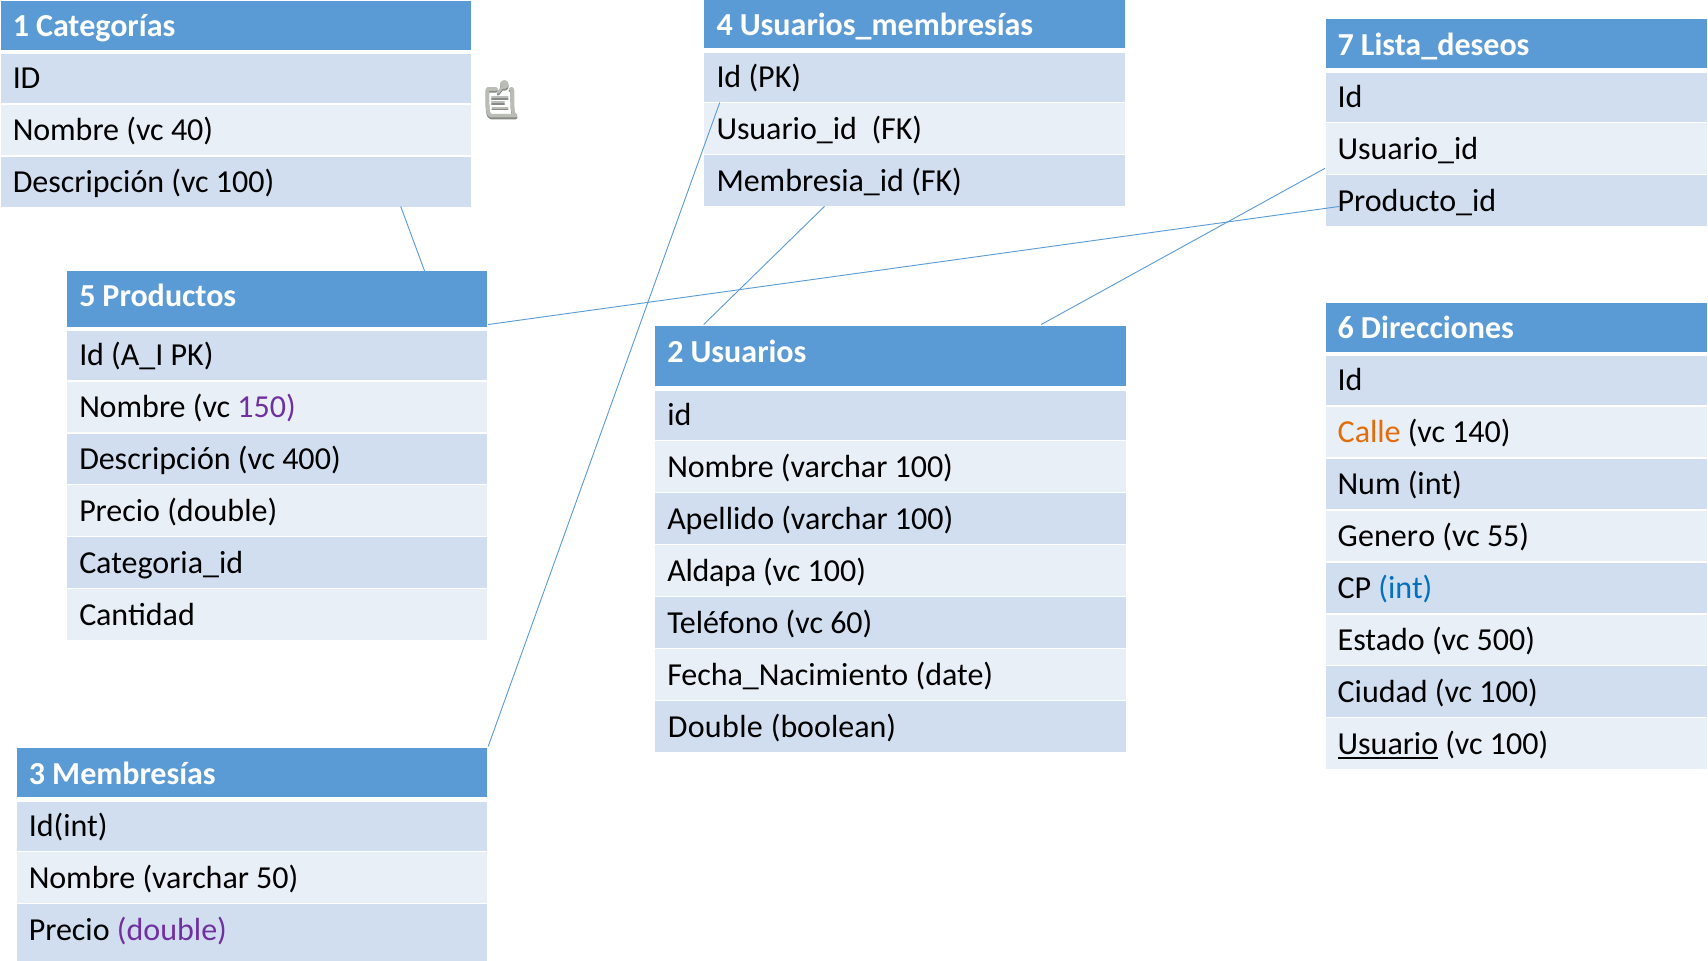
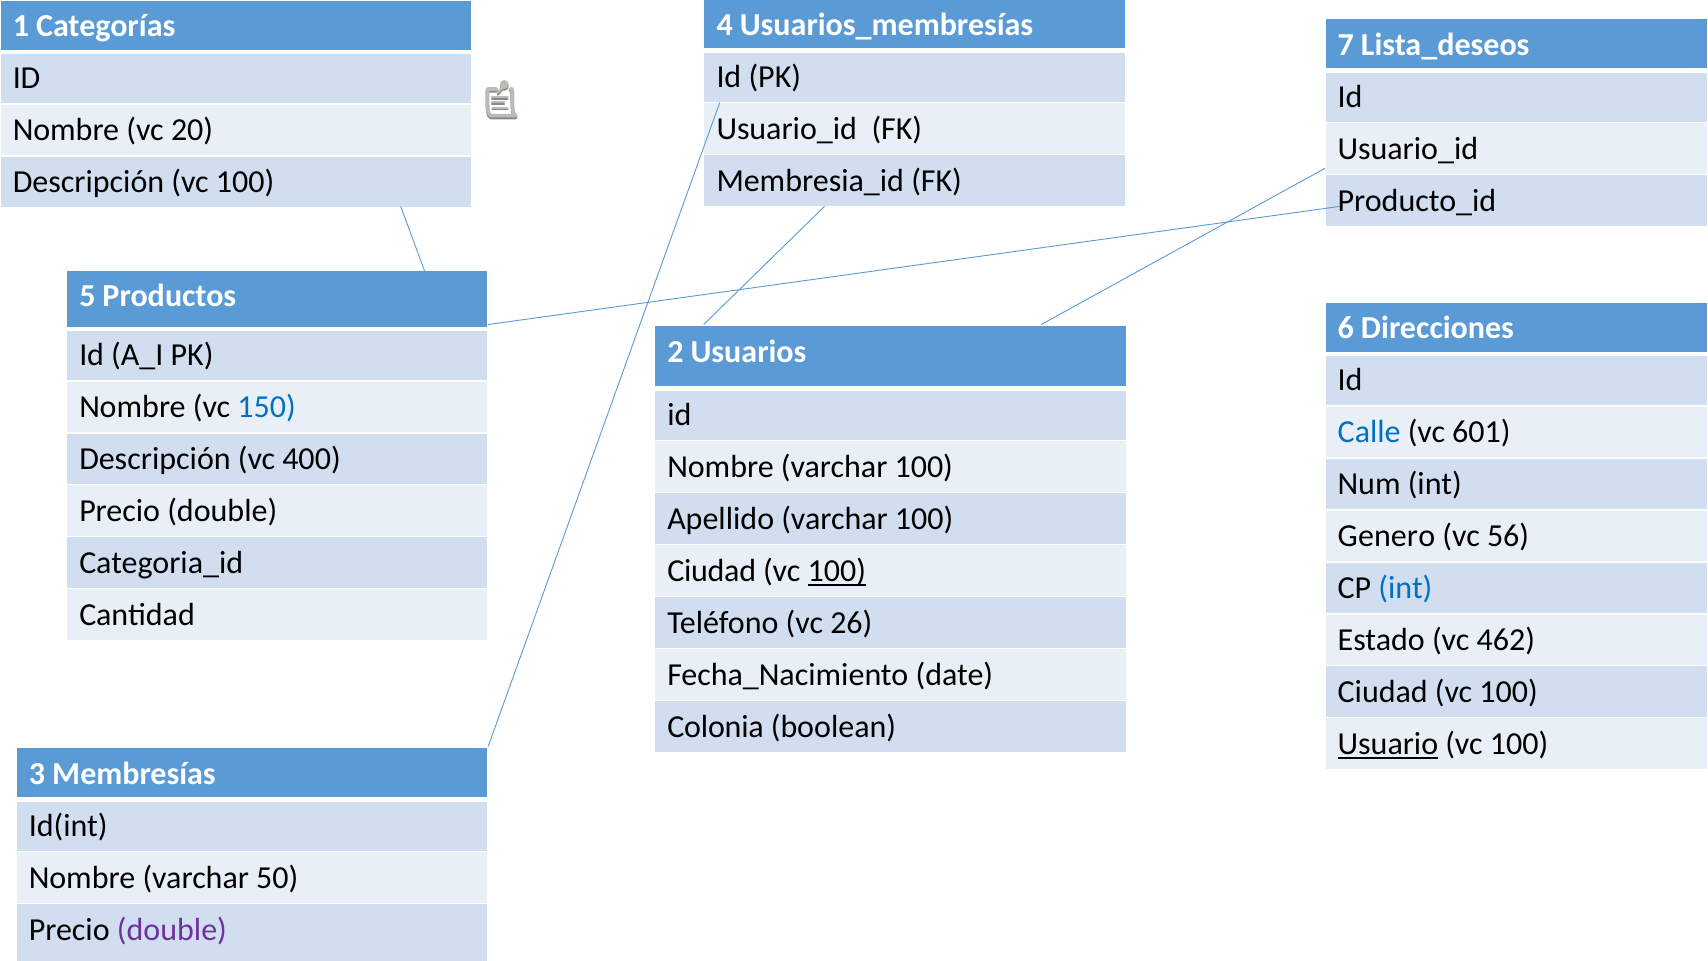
40: 40 -> 20
150 colour: purple -> blue
Calle colour: orange -> blue
140: 140 -> 601
55: 55 -> 56
Aldapa at (712, 571): Aldapa -> Ciudad
100 at (837, 571) underline: none -> present
60: 60 -> 26
500: 500 -> 462
Double at (715, 727): Double -> Colonia
